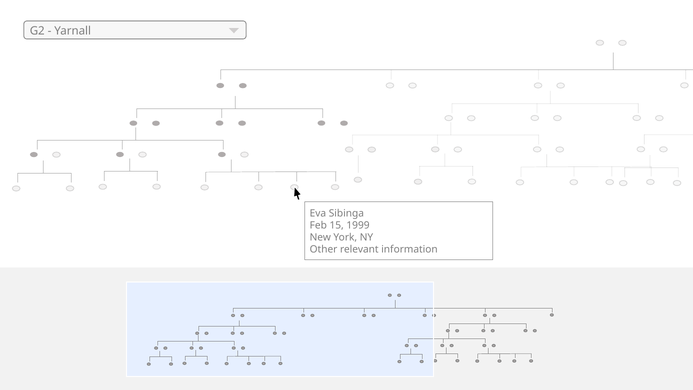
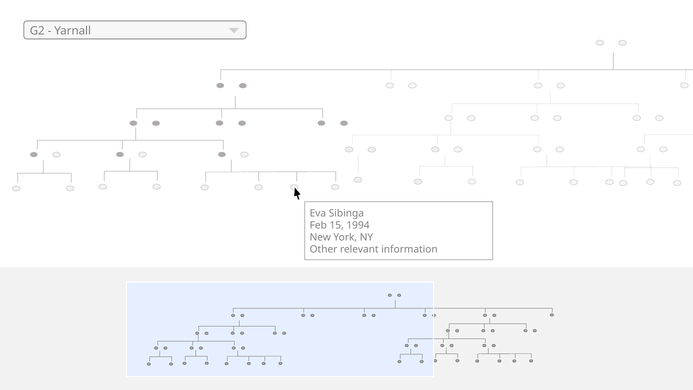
1999: 1999 -> 1994
